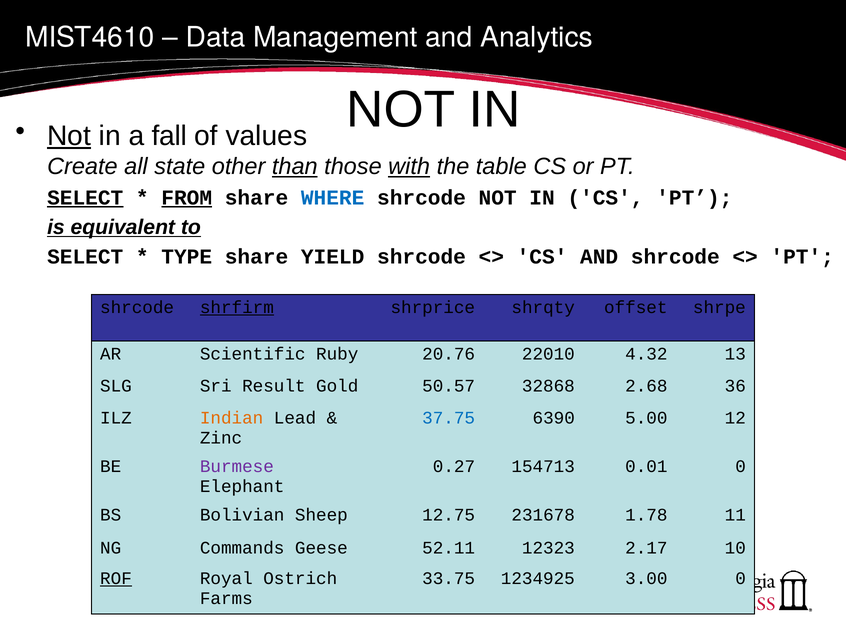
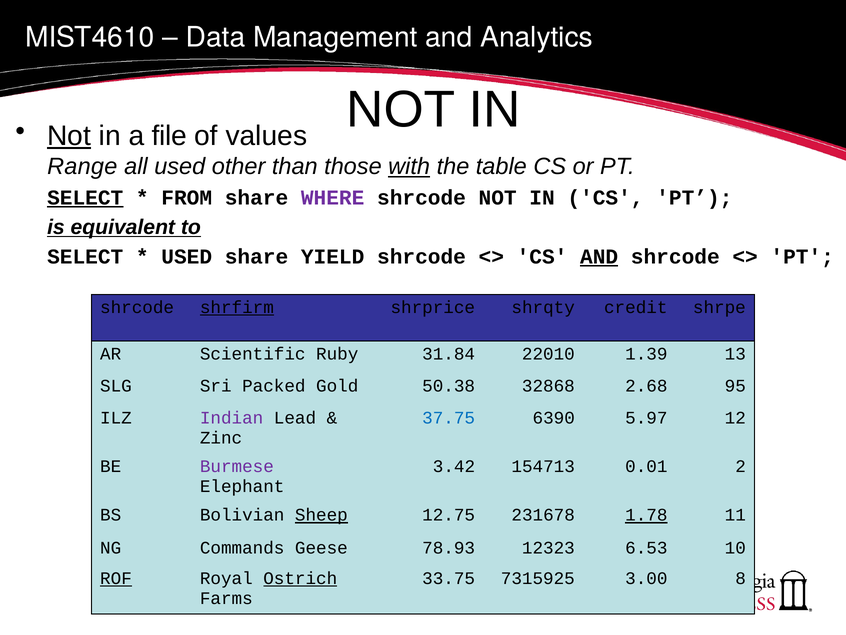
fall: fall -> file
Create: Create -> Range
all state: state -> used
than underline: present -> none
FROM underline: present -> none
WHERE colour: blue -> purple
TYPE at (187, 257): TYPE -> USED
AND at (599, 257) underline: none -> present
offset: offset -> credit
20.76: 20.76 -> 31.84
4.32: 4.32 -> 1.39
Result: Result -> Packed
50.57: 50.57 -> 50.38
36: 36 -> 95
Indian colour: orange -> purple
5.00: 5.00 -> 5.97
0.27: 0.27 -> 3.42
0.01 0: 0 -> 2
Sheep underline: none -> present
1.78 underline: none -> present
52.11: 52.11 -> 78.93
2.17: 2.17 -> 6.53
Ostrich underline: none -> present
1234925: 1234925 -> 7315925
3.00 0: 0 -> 8
